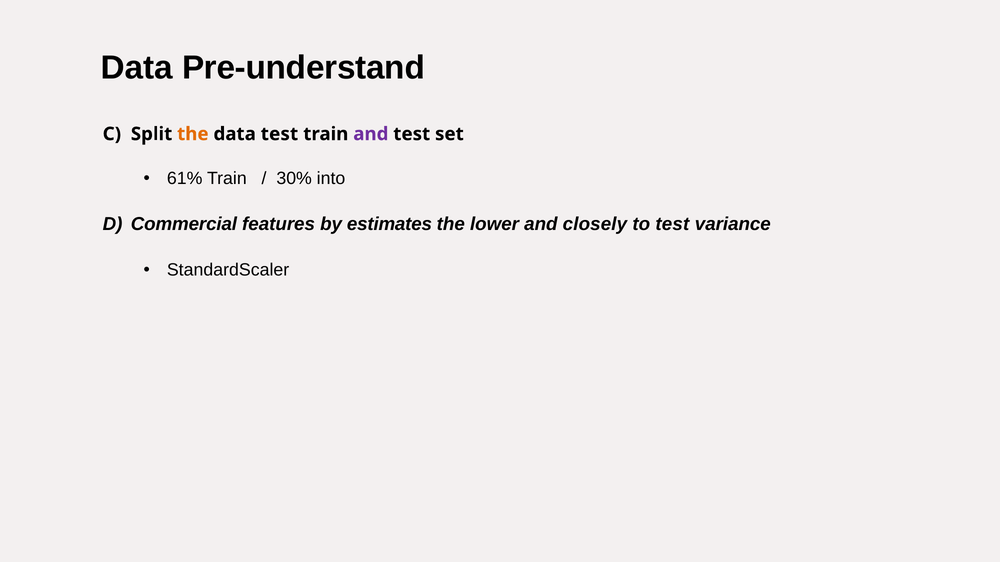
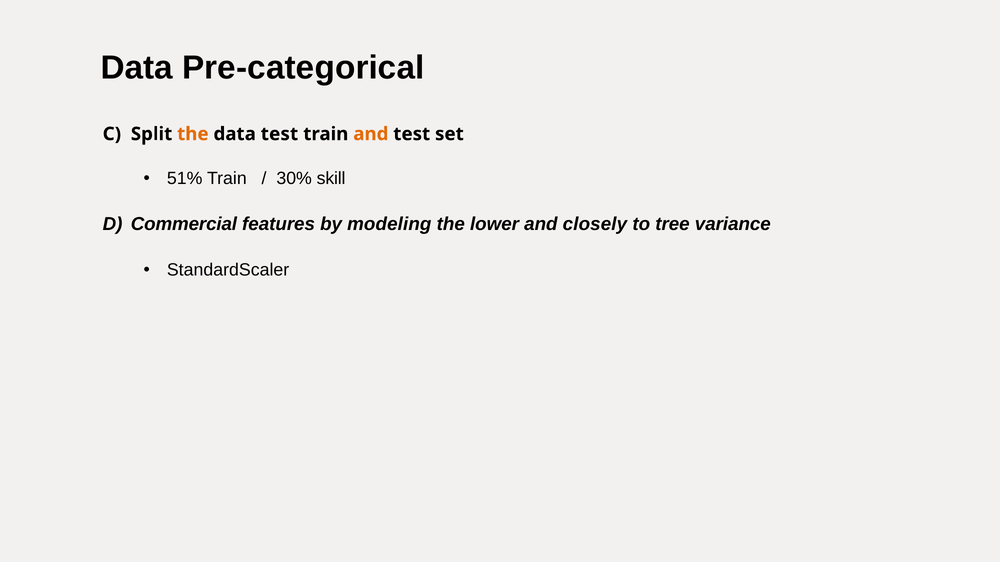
Pre-understand: Pre-understand -> Pre-categorical
and at (371, 134) colour: purple -> orange
61%: 61% -> 51%
into: into -> skill
estimates: estimates -> modeling
to test: test -> tree
